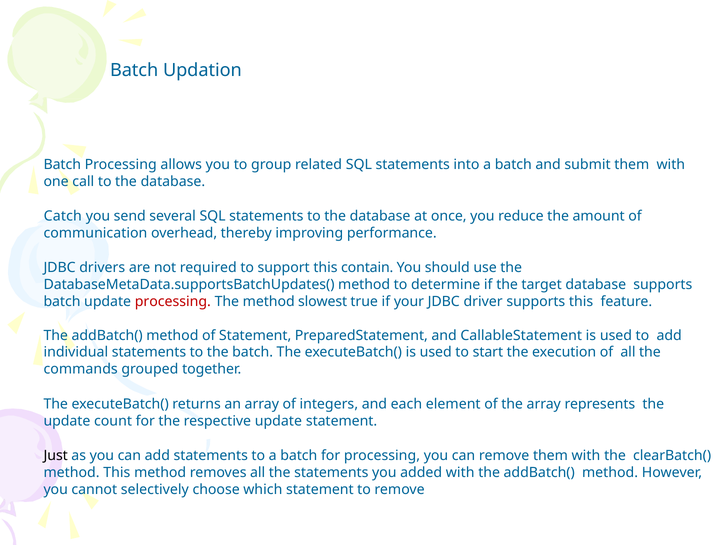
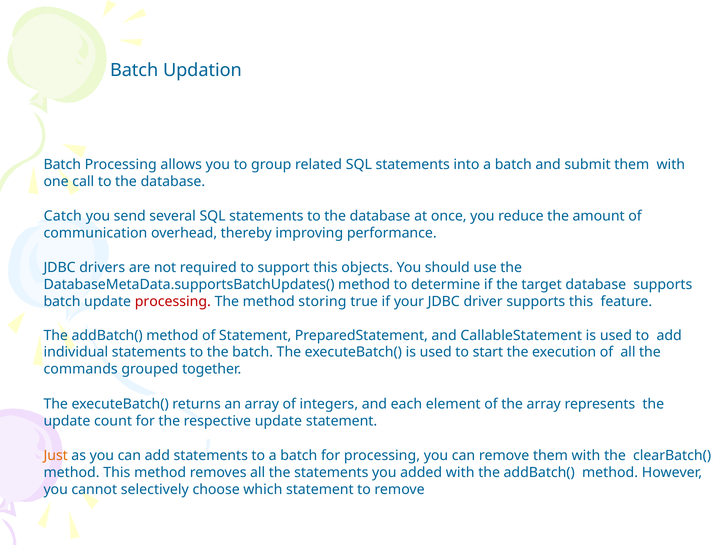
contain: contain -> objects
slowest: slowest -> storing
Just colour: black -> orange
